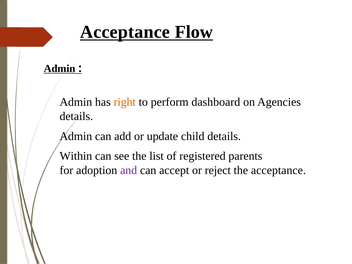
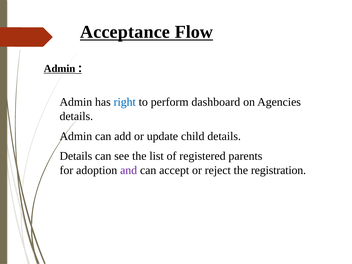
right colour: orange -> blue
Within at (76, 156): Within -> Details
the acceptance: acceptance -> registration
